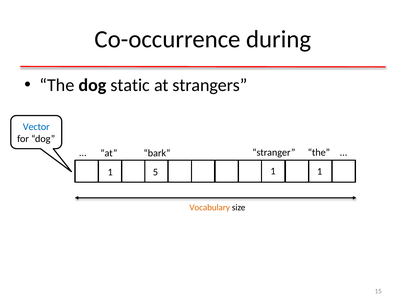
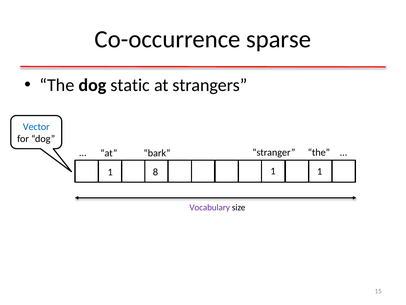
during: during -> sparse
5: 5 -> 8
Vocabulary colour: orange -> purple
